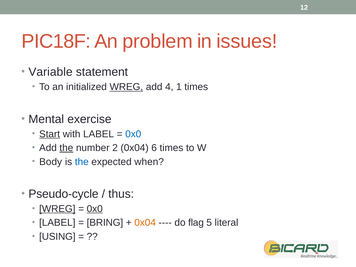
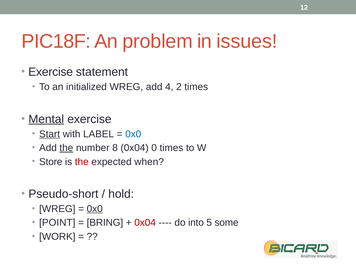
Variable at (51, 72): Variable -> Exercise
WREG at (126, 87) underline: present -> none
1: 1 -> 2
Mental underline: none -> present
2: 2 -> 8
6: 6 -> 0
Body: Body -> Store
the at (82, 162) colour: blue -> red
Pseudo-cycle: Pseudo-cycle -> Pseudo-short
thus: thus -> hold
WREG at (57, 209) underline: present -> none
LABEL at (57, 223): LABEL -> POINT
0x04 at (145, 223) colour: orange -> red
flag: flag -> into
literal: literal -> some
USING: USING -> WORK
